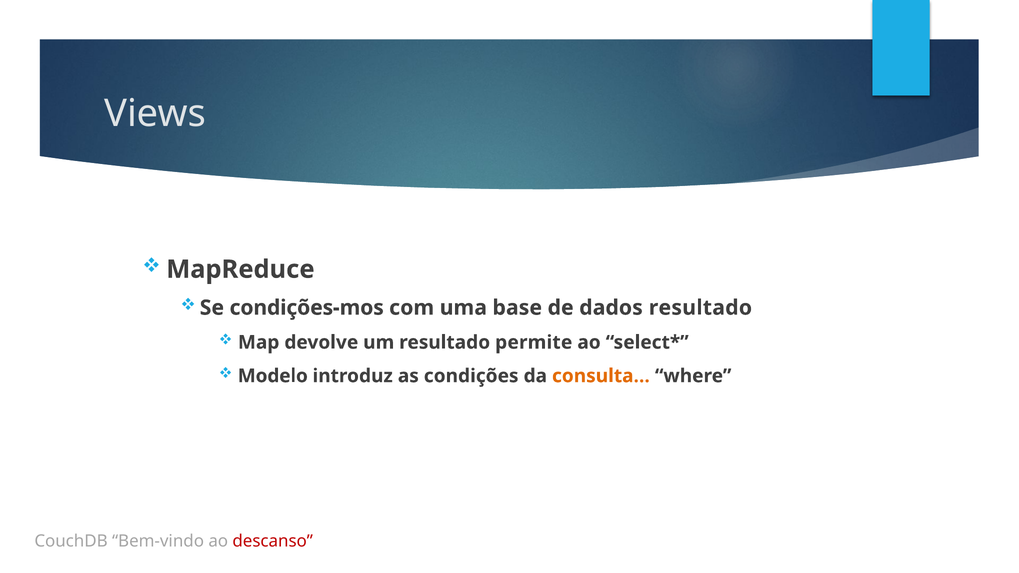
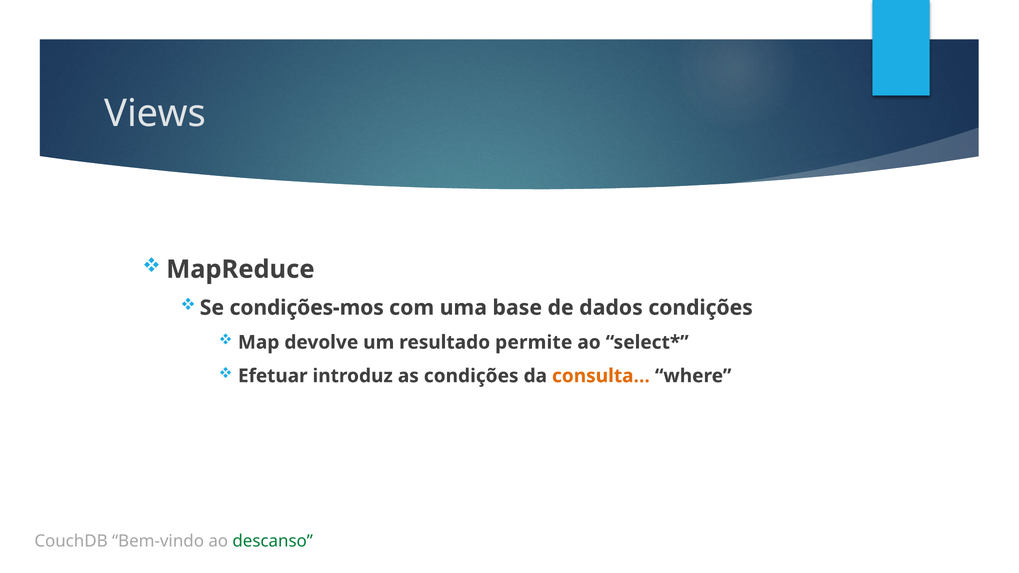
dados resultado: resultado -> condições
Modelo: Modelo -> Efetuar
descanso colour: red -> green
